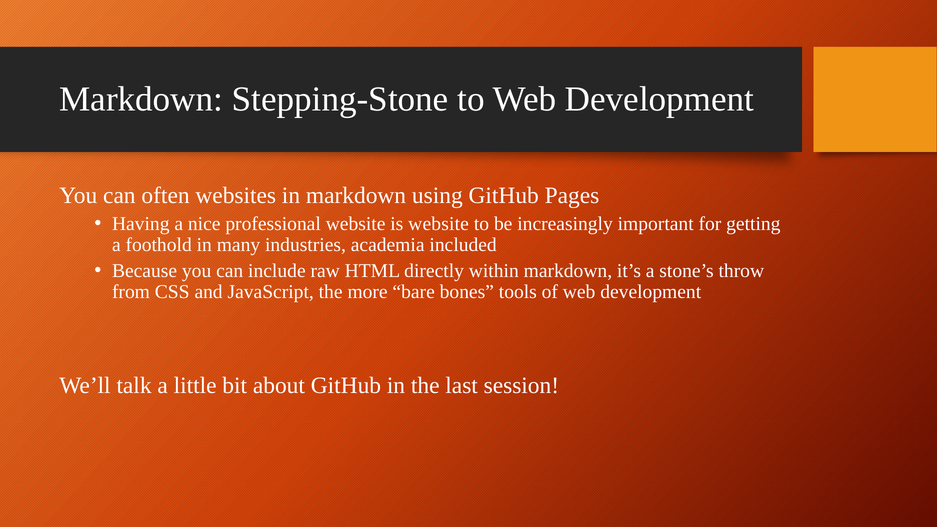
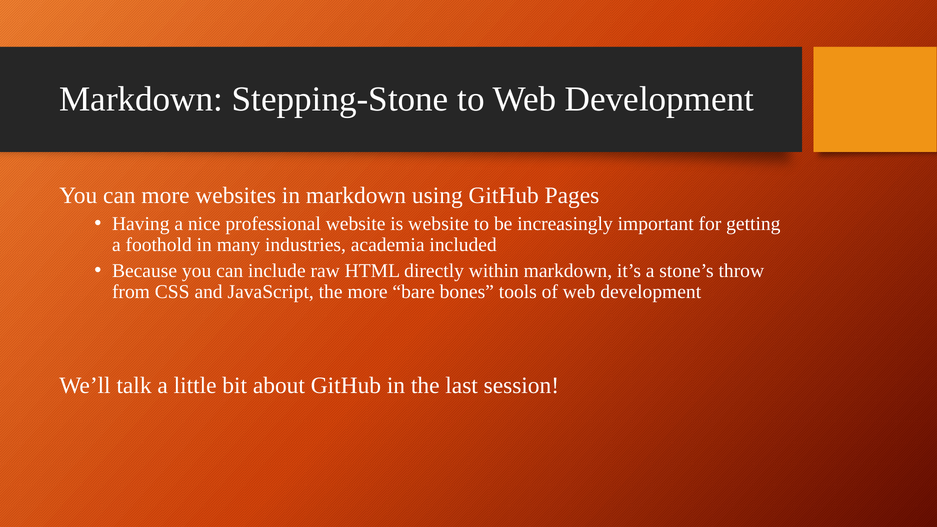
can often: often -> more
